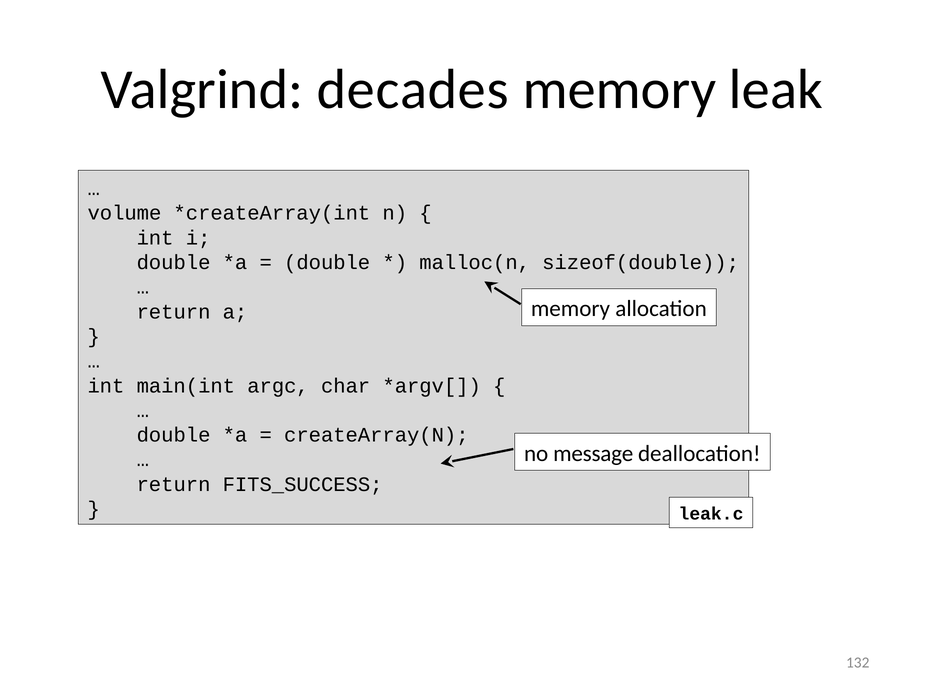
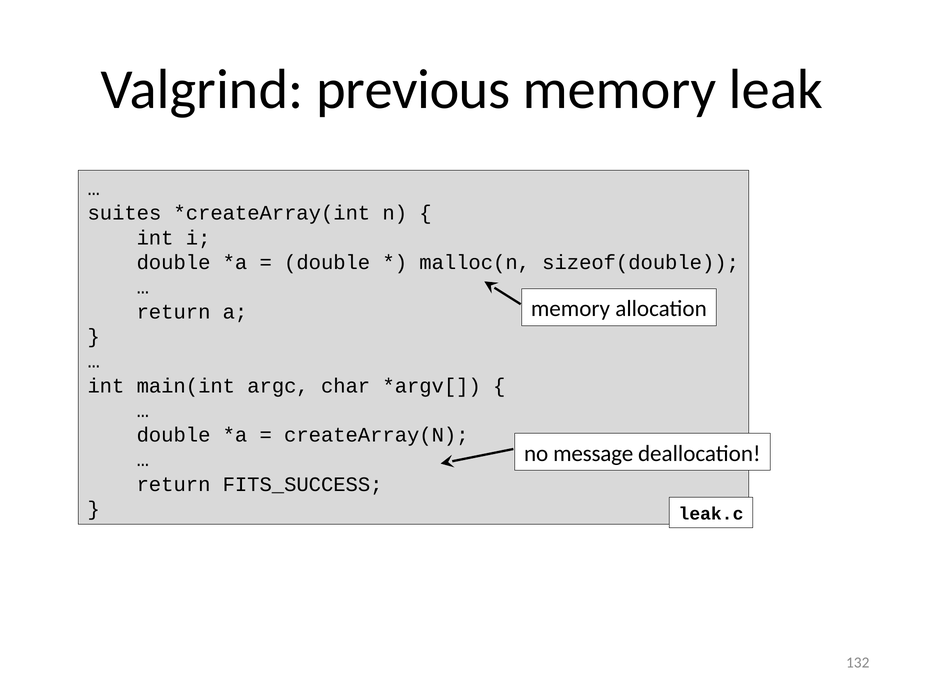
decades: decades -> previous
volume: volume -> suites
